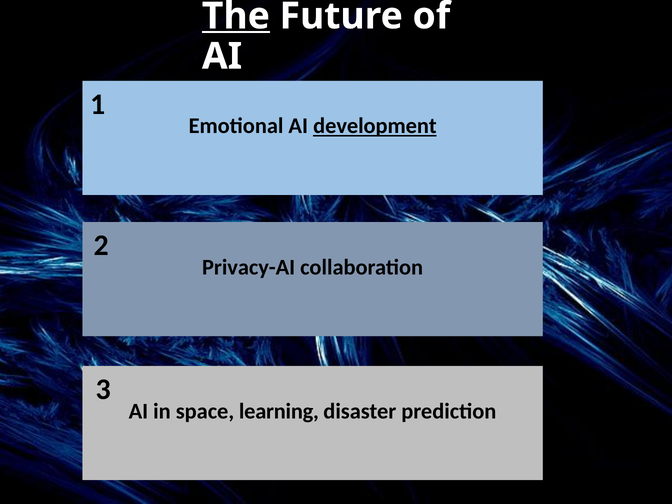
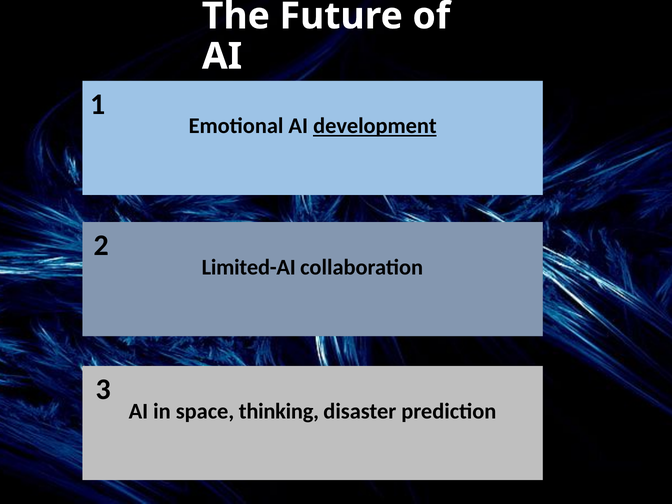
The underline: present -> none
Privacy-AI: Privacy-AI -> Limited-AI
learning: learning -> thinking
